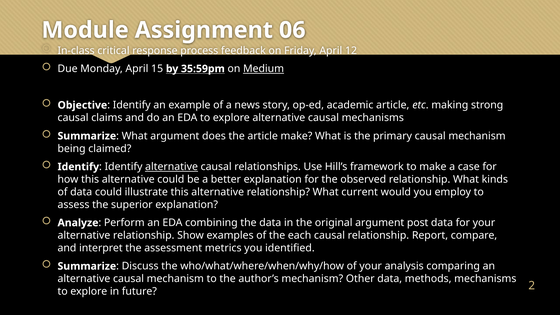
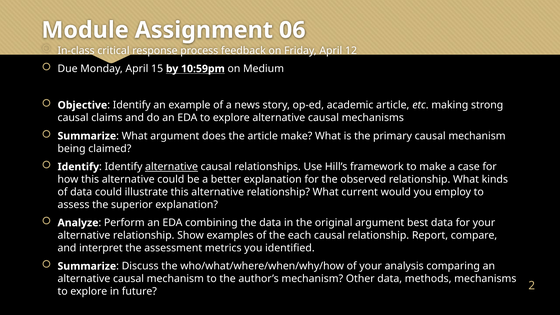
35:59pm: 35:59pm -> 10:59pm
Medium underline: present -> none
post: post -> best
